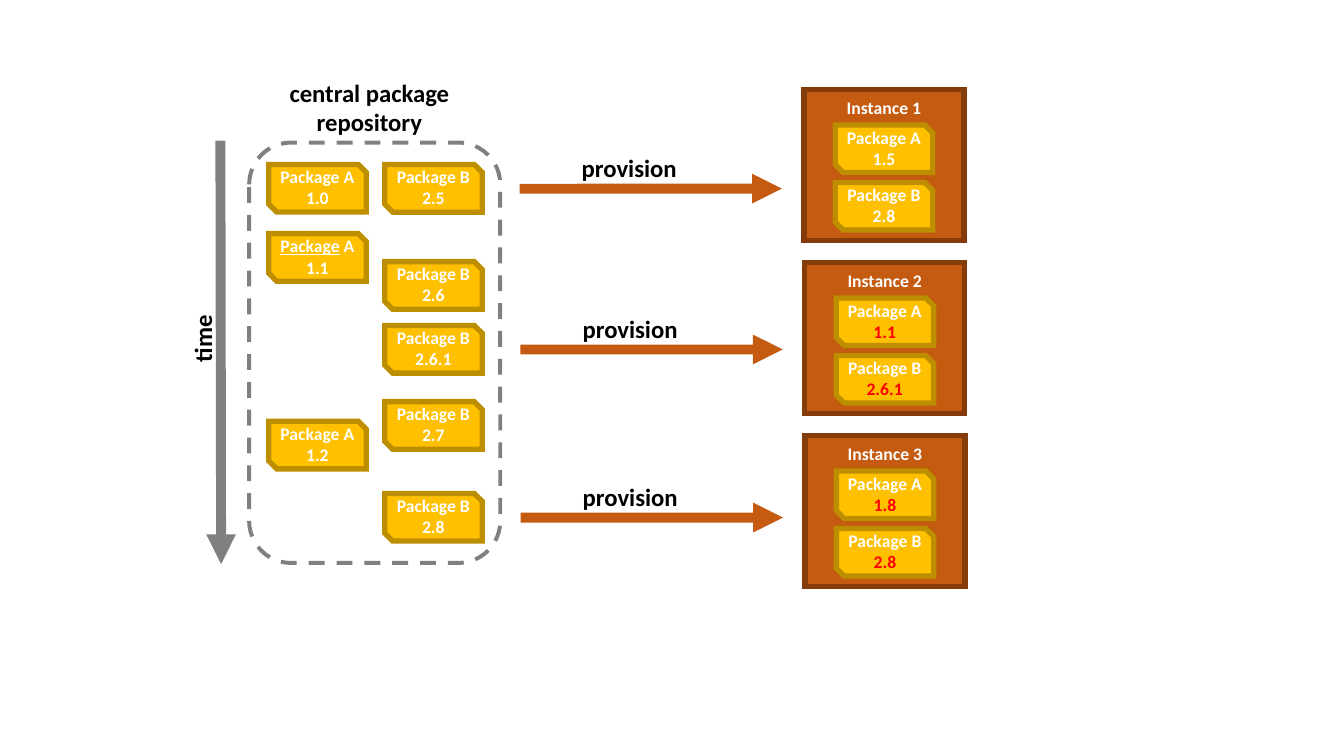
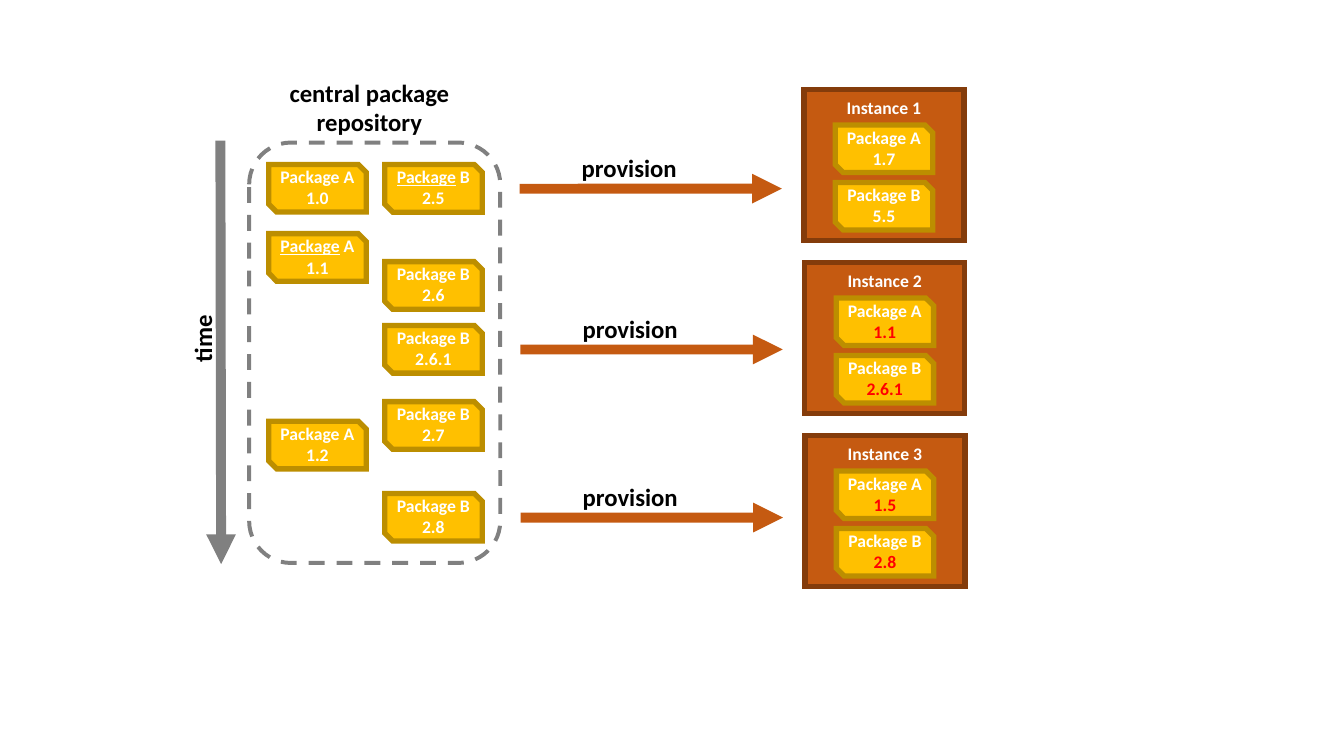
1.5: 1.5 -> 1.7
Package at (426, 178) underline: none -> present
2.8 at (884, 217): 2.8 -> 5.5
1.8: 1.8 -> 1.5
